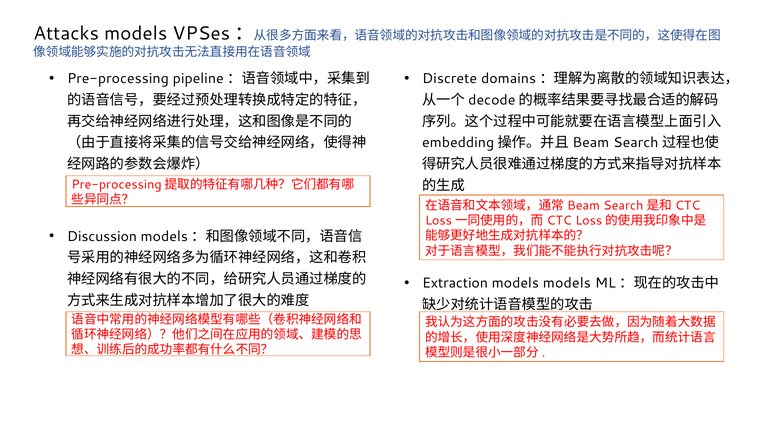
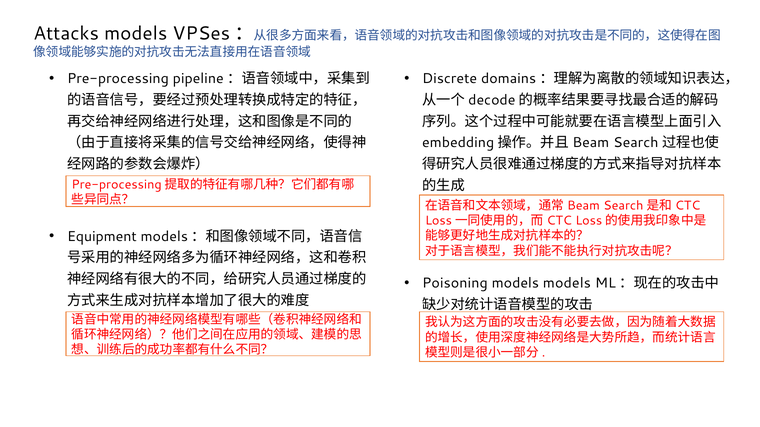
Discussion: Discussion -> Equipment
Extraction: Extraction -> Poisoning
